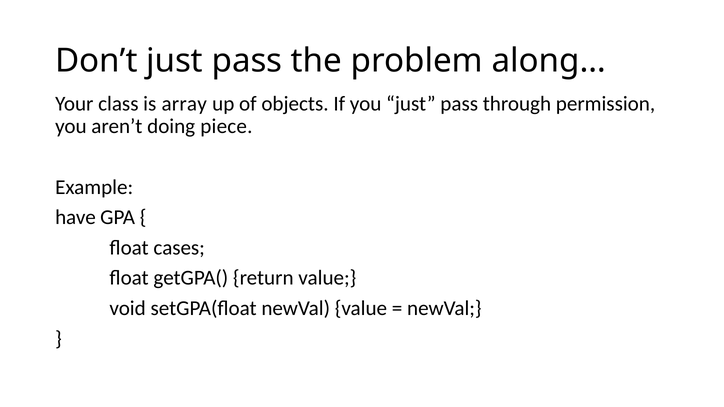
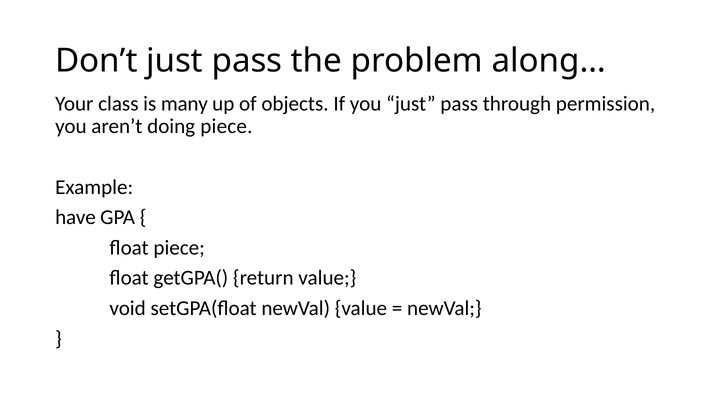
array: array -> many
float cases: cases -> piece
